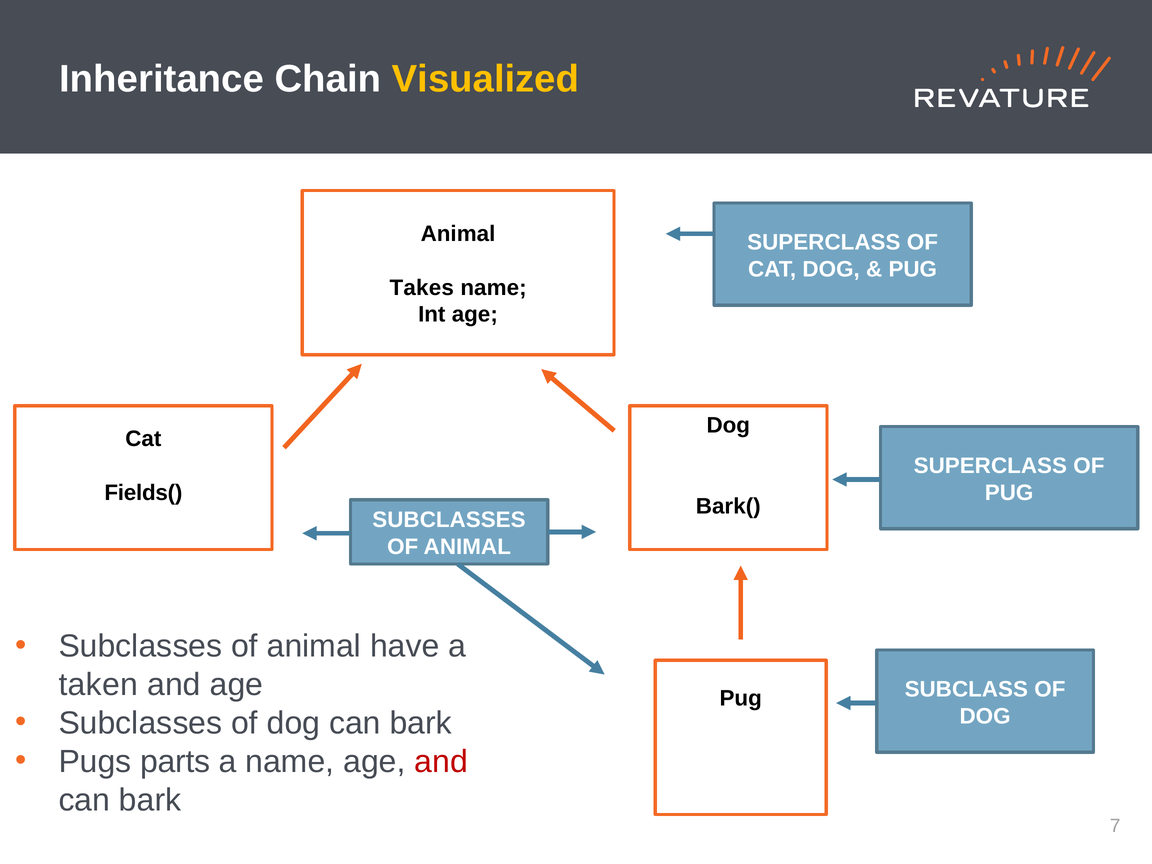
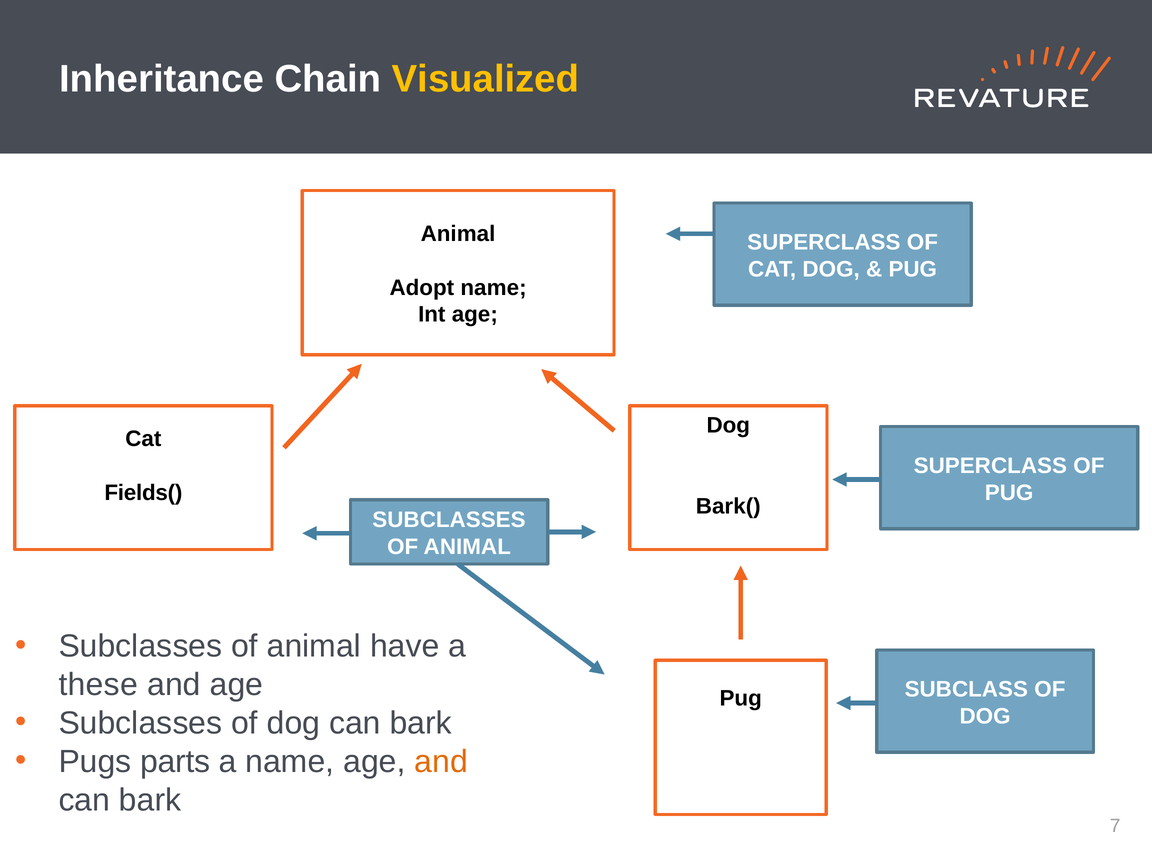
Takes: Takes -> Adopt
taken: taken -> these
and at (441, 762) colour: red -> orange
